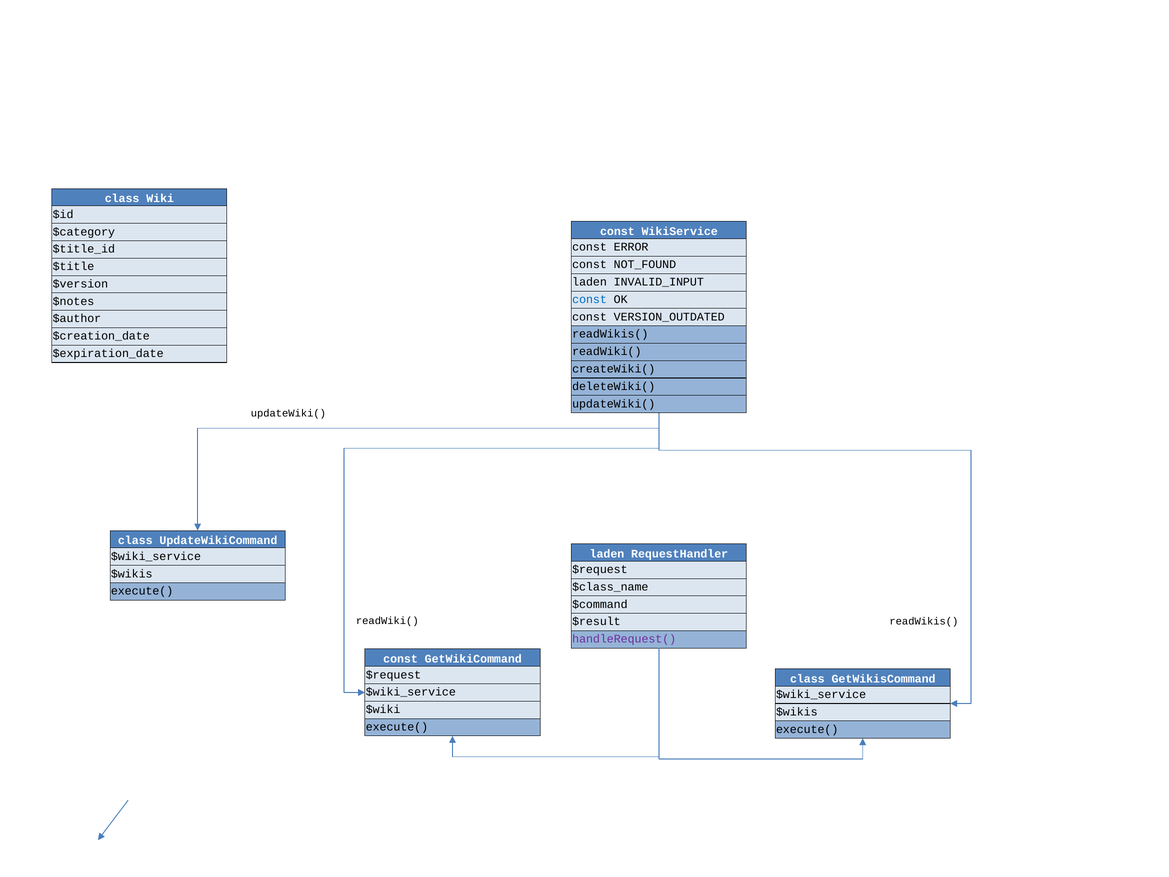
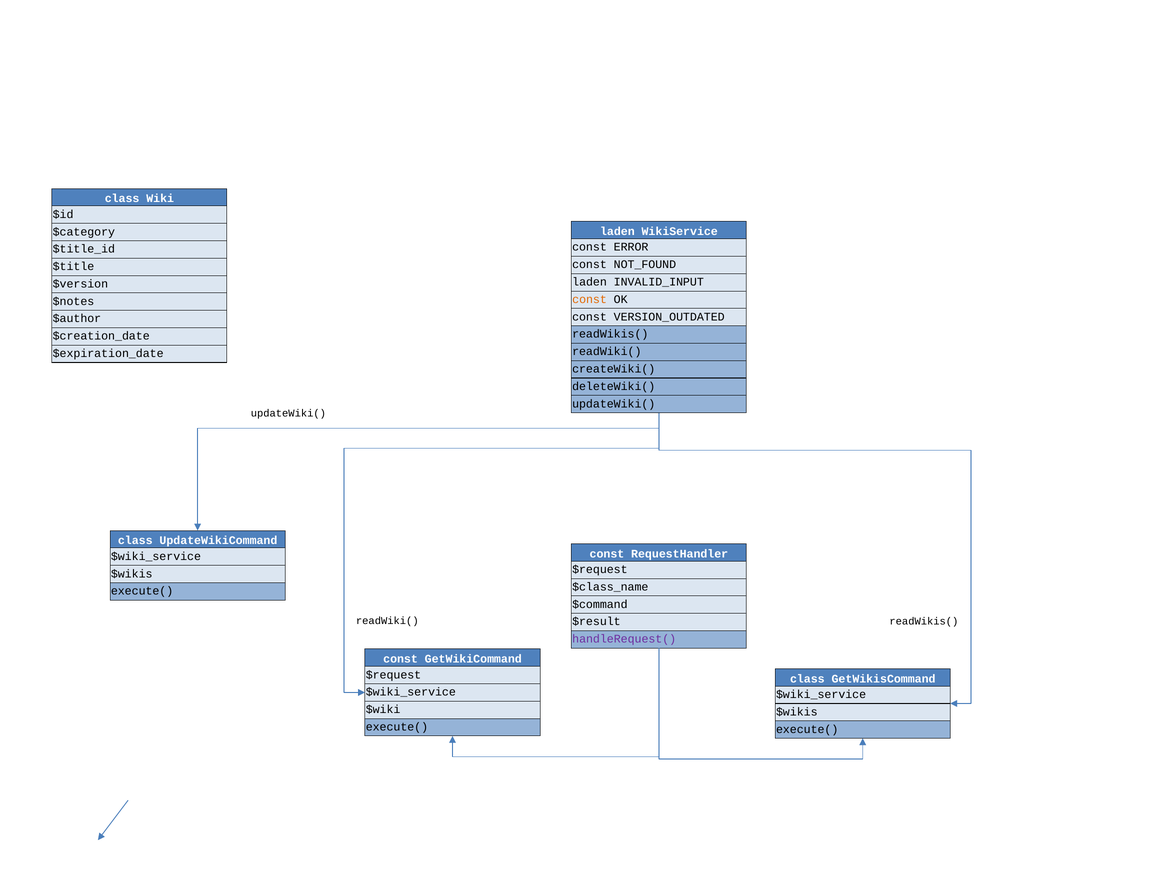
const at (617, 231): const -> laden
const at (590, 299) colour: blue -> orange
laden at (607, 554): laden -> const
